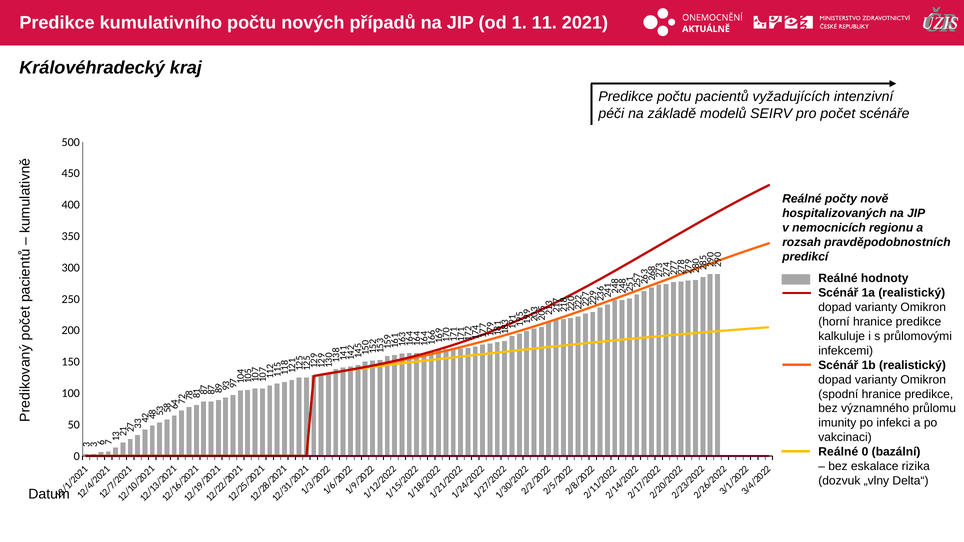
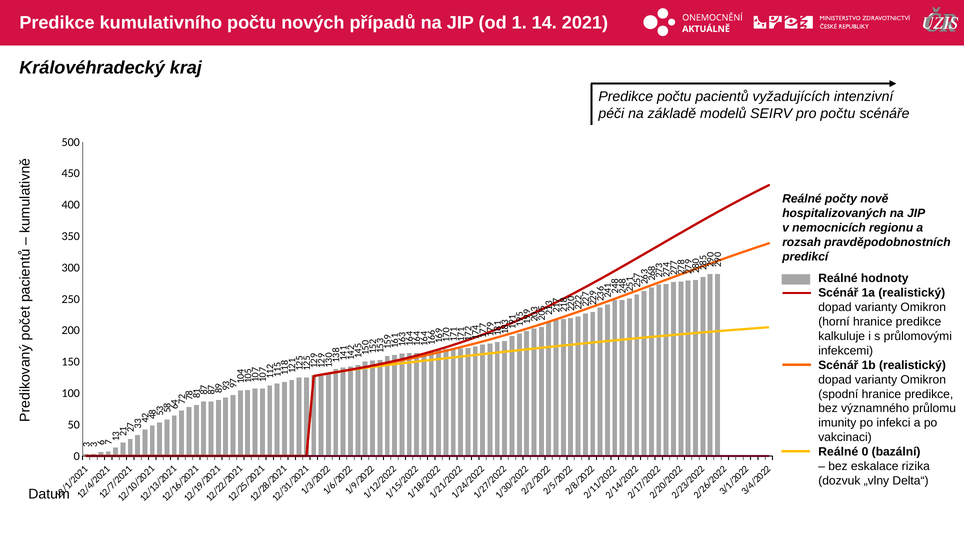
11: 11 -> 14
pro počet: počet -> počtu
